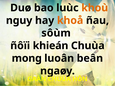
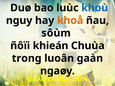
khoù colour: orange -> blue
mong: mong -> trong
luoân beân: beân -> gaàn
